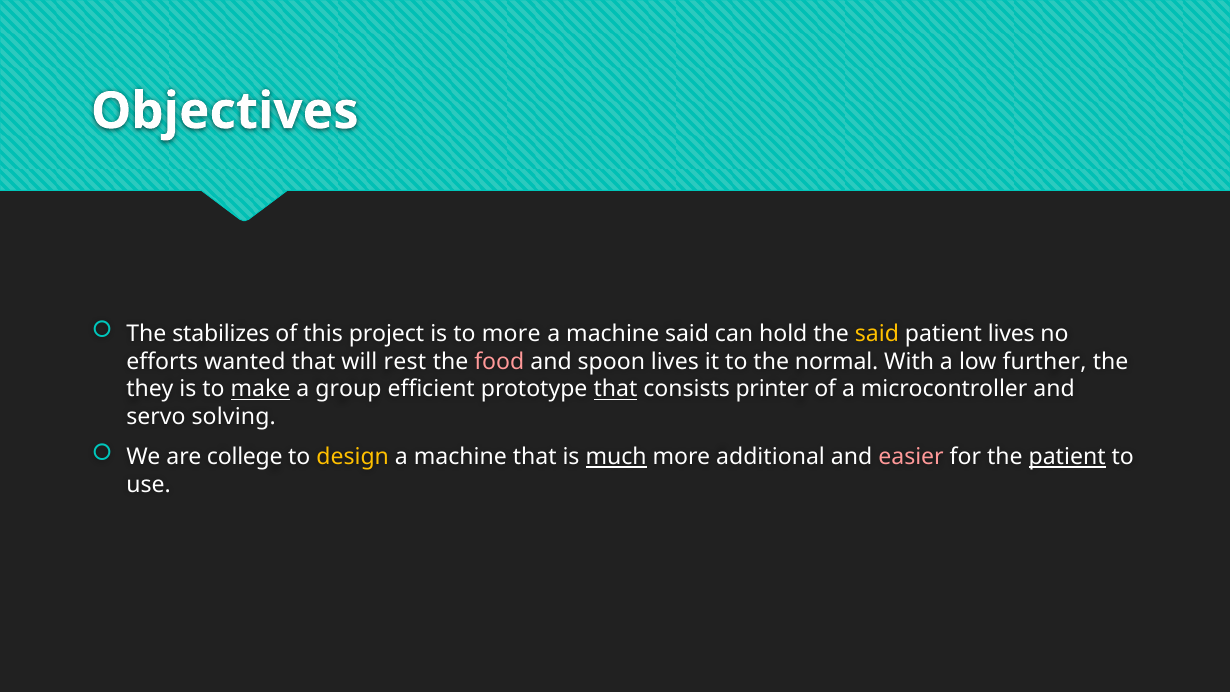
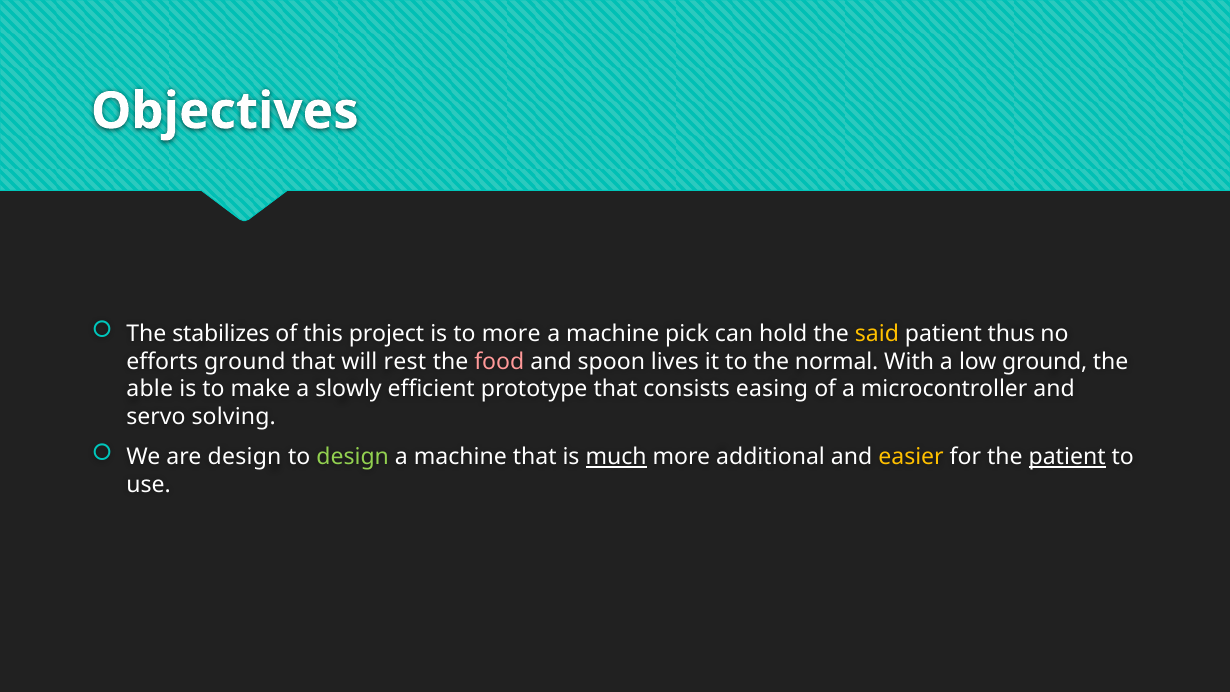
machine said: said -> pick
patient lives: lives -> thus
efforts wanted: wanted -> ground
low further: further -> ground
they: they -> able
make underline: present -> none
group: group -> slowly
that at (615, 389) underline: present -> none
printer: printer -> easing
are college: college -> design
design at (353, 457) colour: yellow -> light green
easier colour: pink -> yellow
